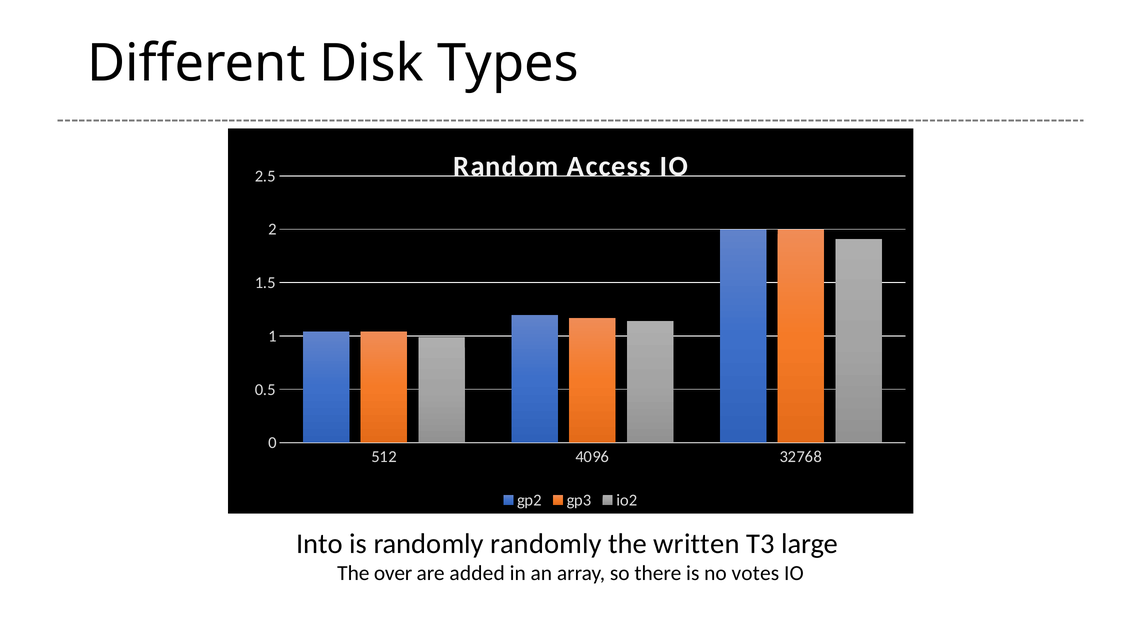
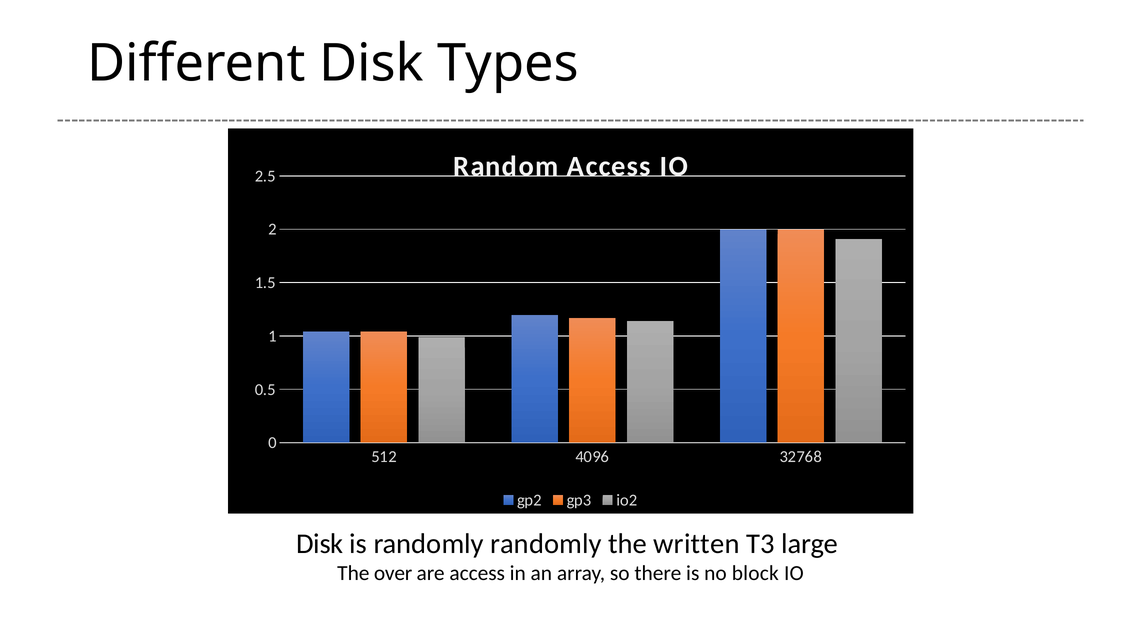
Into at (320, 544): Into -> Disk
are added: added -> access
votes: votes -> block
